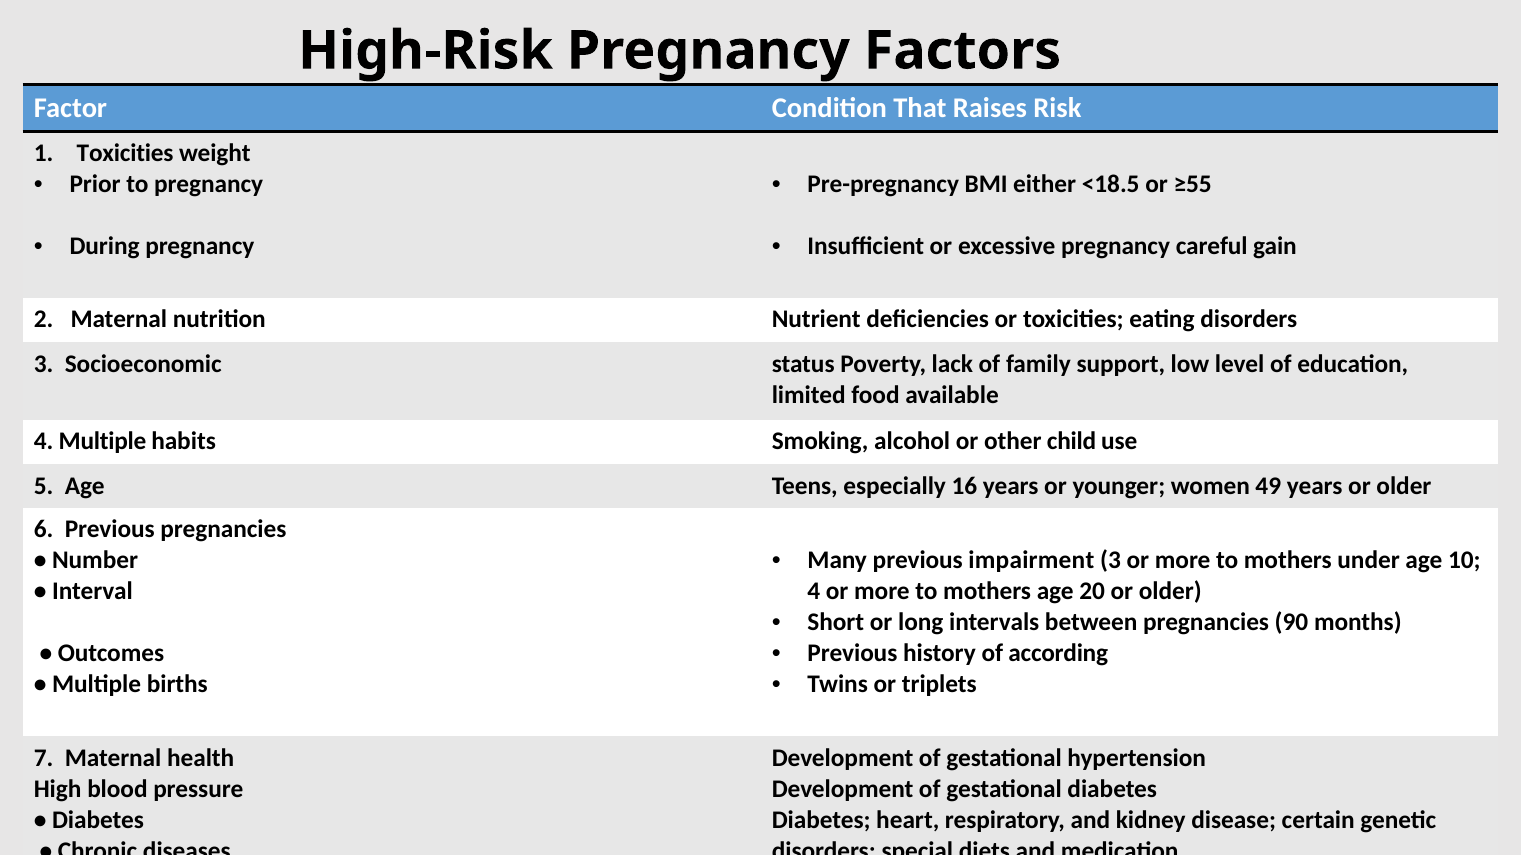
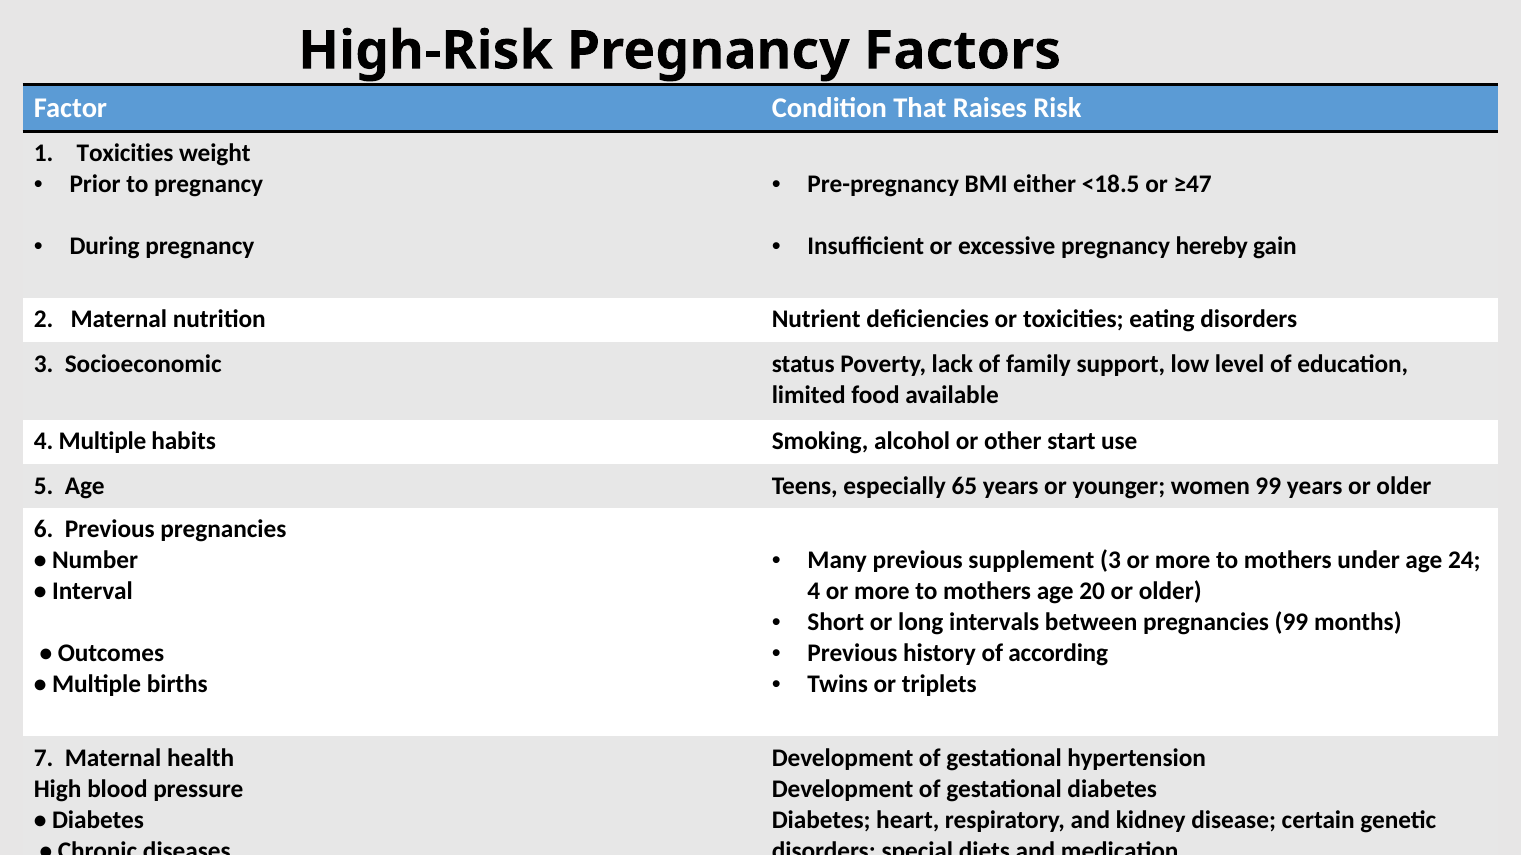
≥55: ≥55 -> ≥47
careful: careful -> hereby
child: child -> start
16: 16 -> 65
women 49: 49 -> 99
impairment: impairment -> supplement
10: 10 -> 24
pregnancies 90: 90 -> 99
